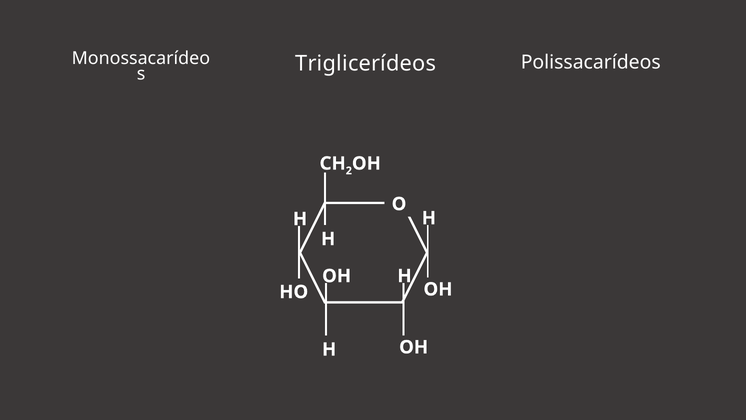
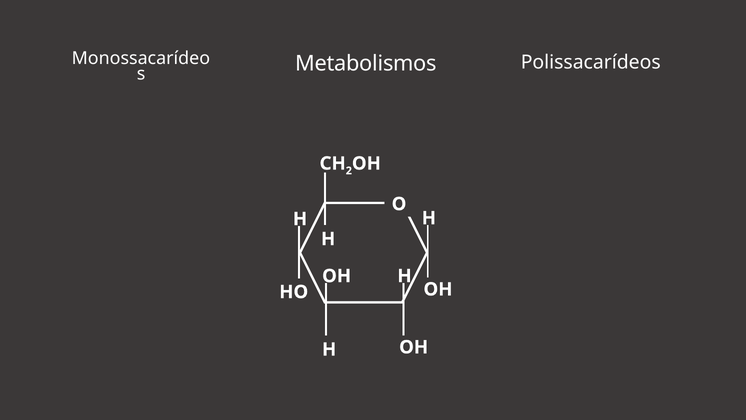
Triglicerídeos: Triglicerídeos -> Metabolismos
